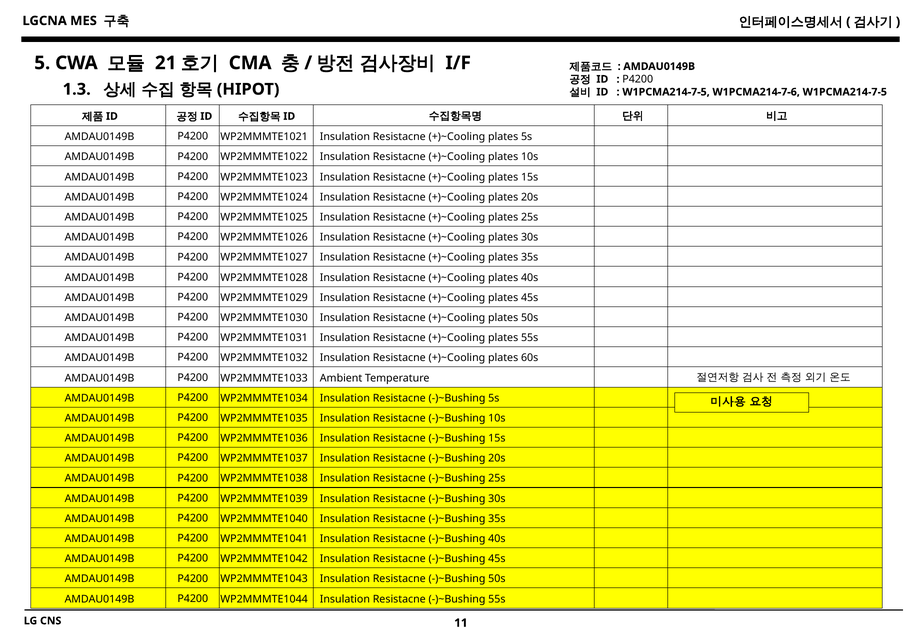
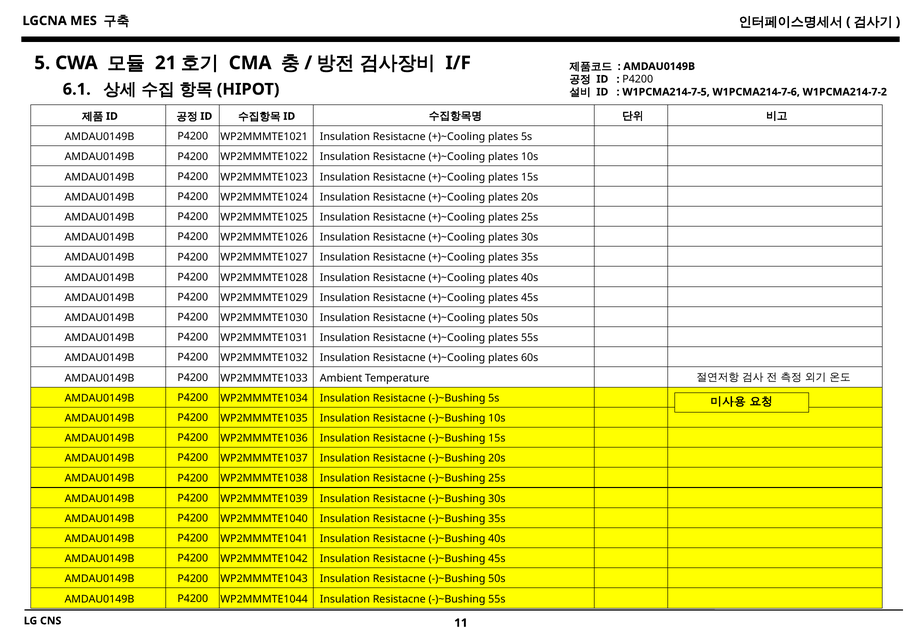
1.3: 1.3 -> 6.1
W1PCMA214-7-6 W1PCMA214-7-5: W1PCMA214-7-5 -> W1PCMA214-7-2
